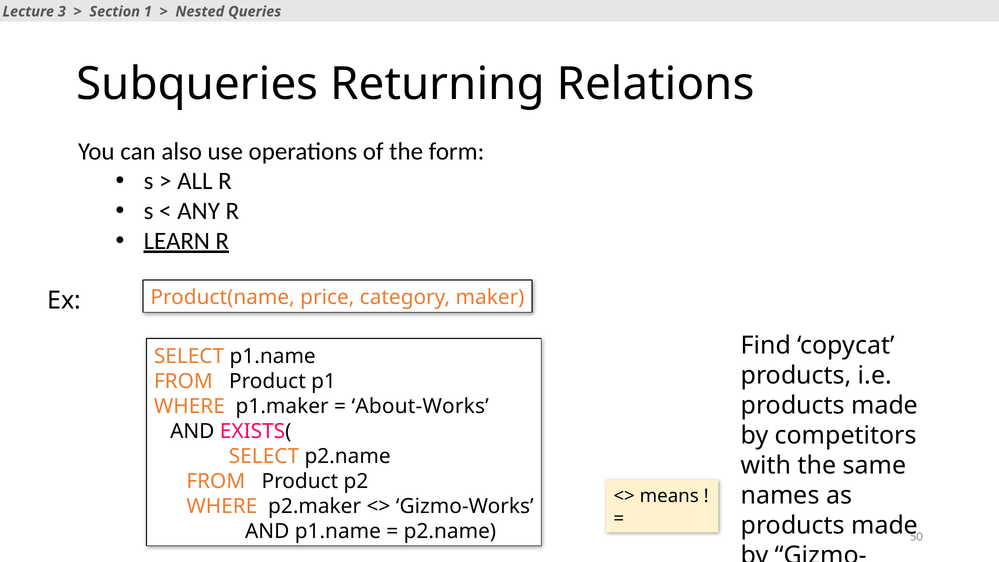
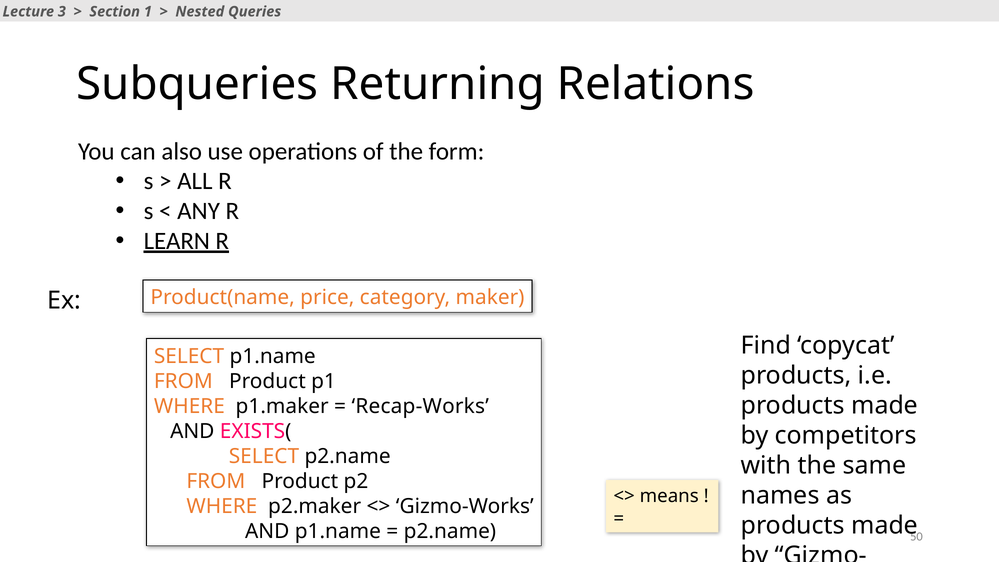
About-Works: About-Works -> Recap-Works
